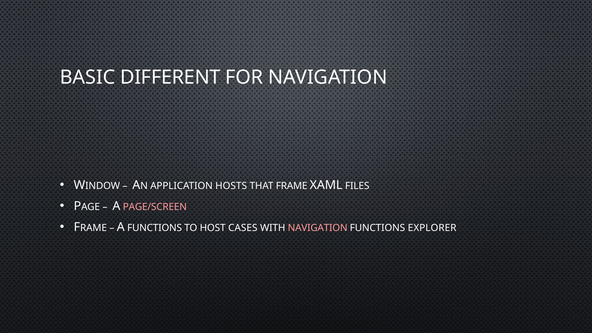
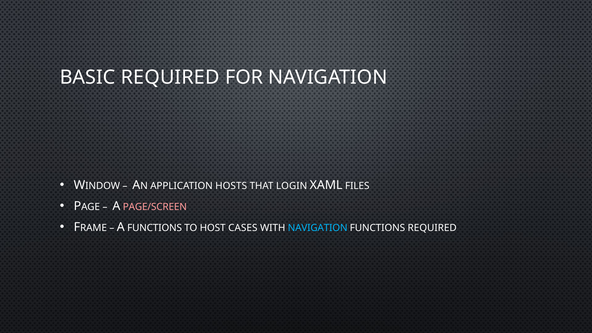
BASIC DIFFERENT: DIFFERENT -> REQUIRED
FRAME: FRAME -> LOGIN
NAVIGATION at (318, 228) colour: pink -> light blue
FUNCTIONS EXPLORER: EXPLORER -> REQUIRED
